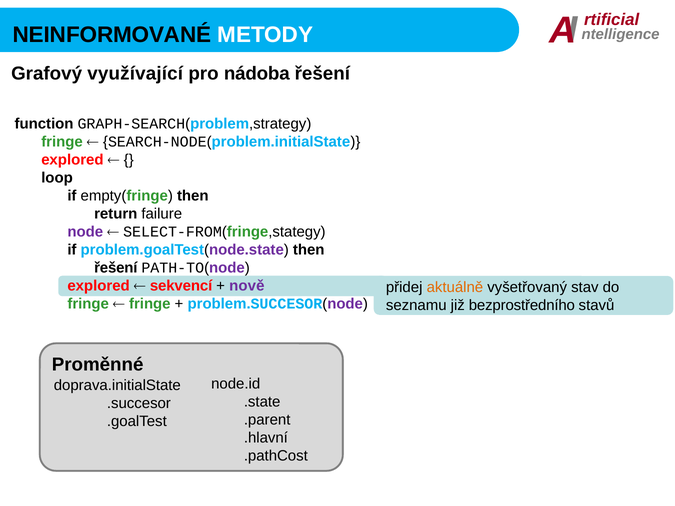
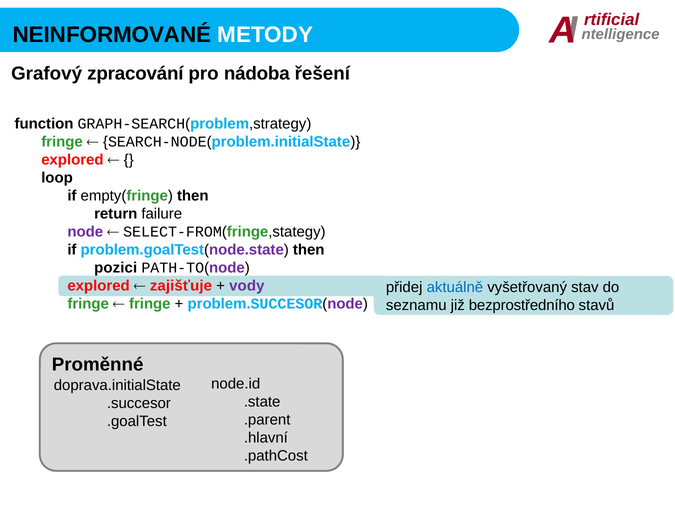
využívající: využívající -> zpracování
řešení at (116, 268): řešení -> pozici
sekvencí: sekvencí -> zajišťuje
nově: nově -> vody
aktuálně colour: orange -> blue
